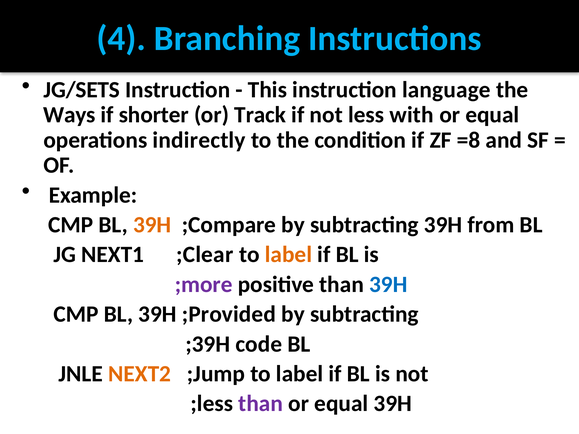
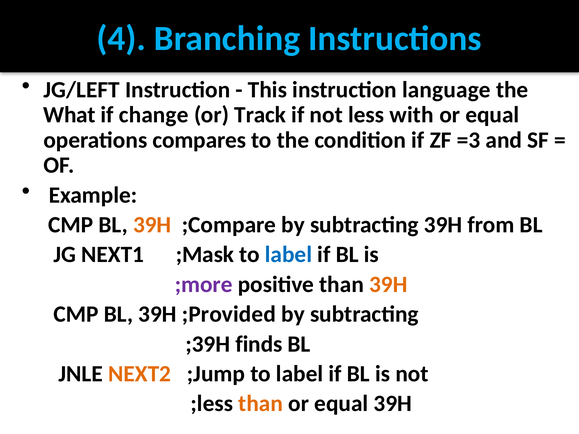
JG/SETS: JG/SETS -> JG/LEFT
Ways: Ways -> What
shorter: shorter -> change
indirectly: indirectly -> compares
=8: =8 -> =3
;Clear: ;Clear -> ;Mask
label at (288, 255) colour: orange -> blue
39H at (388, 285) colour: blue -> orange
code: code -> finds
than at (261, 404) colour: purple -> orange
